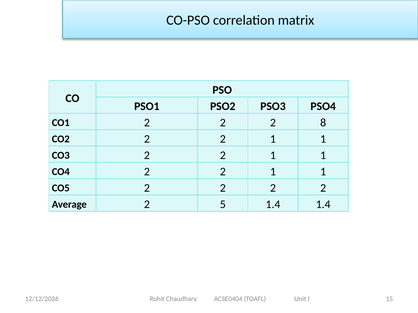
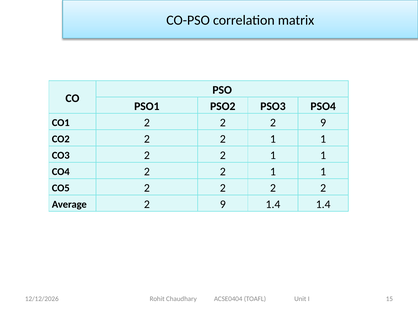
2 2 8: 8 -> 9
Average 2 5: 5 -> 9
